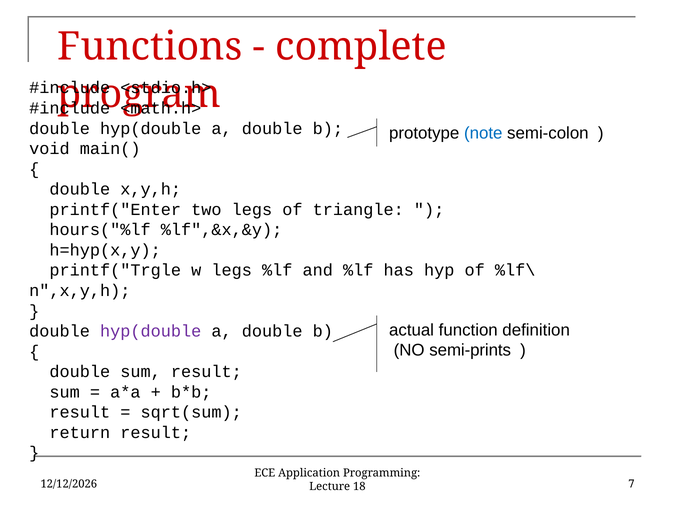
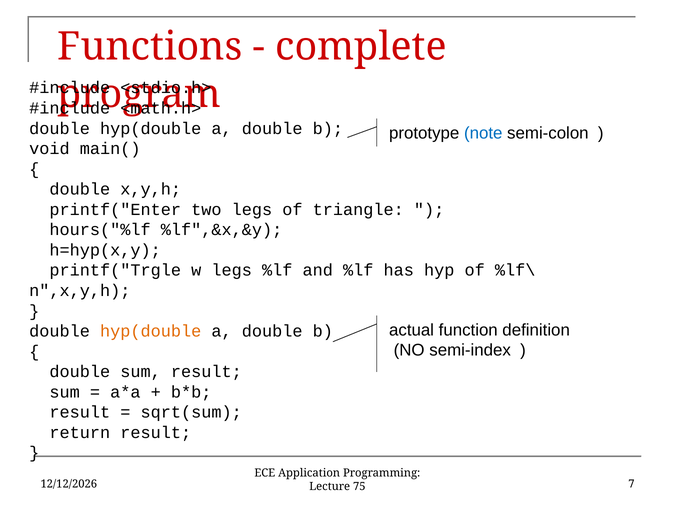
hyp(double at (151, 331) colour: purple -> orange
semi-prints: semi-prints -> semi-index
18: 18 -> 75
